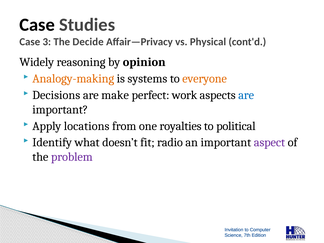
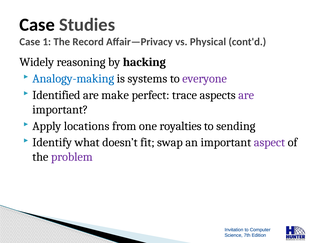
3: 3 -> 1
Decide: Decide -> Record
opinion: opinion -> hacking
Analogy-making colour: orange -> blue
everyone colour: orange -> purple
Decisions: Decisions -> Identified
work: work -> trace
are at (246, 95) colour: blue -> purple
political: political -> sending
radio: radio -> swap
